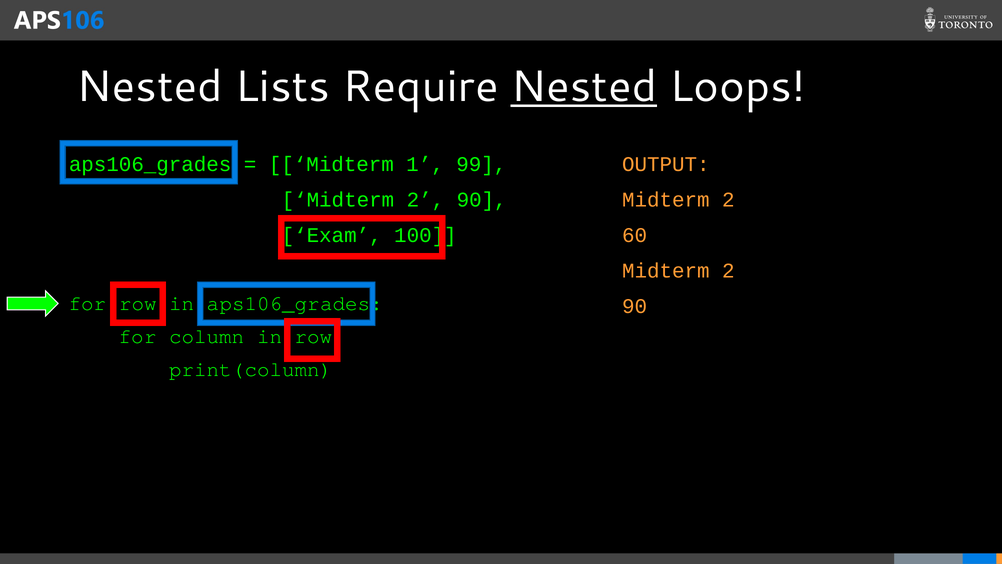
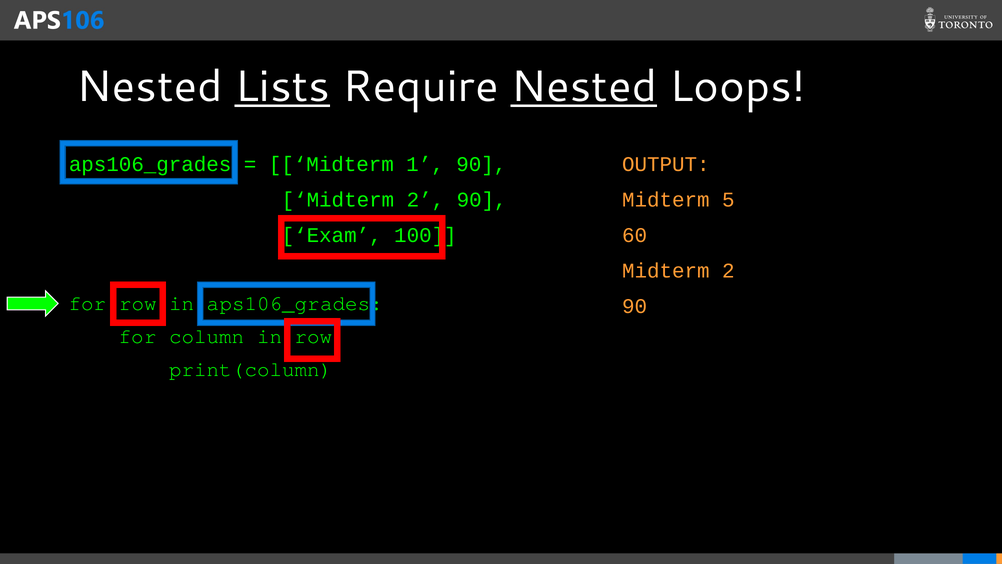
Lists underline: none -> present
1 99: 99 -> 90
2 at (728, 200): 2 -> 5
